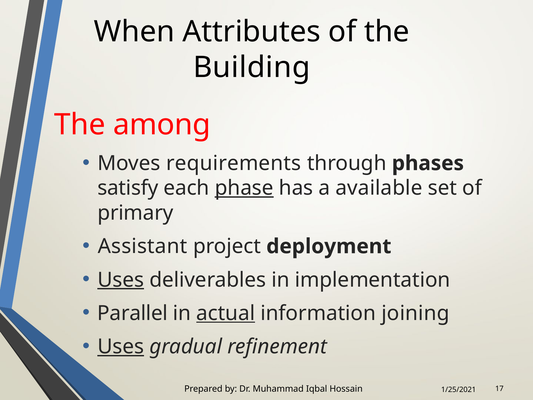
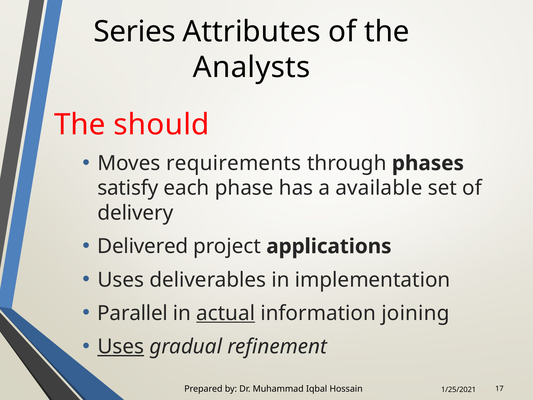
When: When -> Series
Building: Building -> Analysts
among: among -> should
phase underline: present -> none
primary: primary -> delivery
Assistant: Assistant -> Delivered
deployment: deployment -> applications
Uses at (121, 280) underline: present -> none
